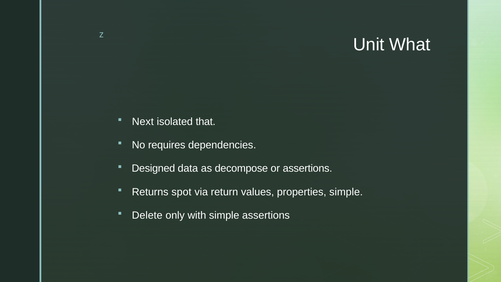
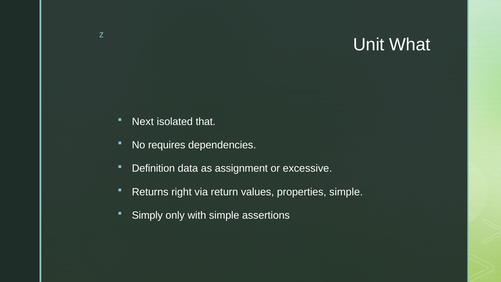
Designed: Designed -> Definition
decompose: decompose -> assignment
or assertions: assertions -> excessive
spot: spot -> right
Delete: Delete -> Simply
